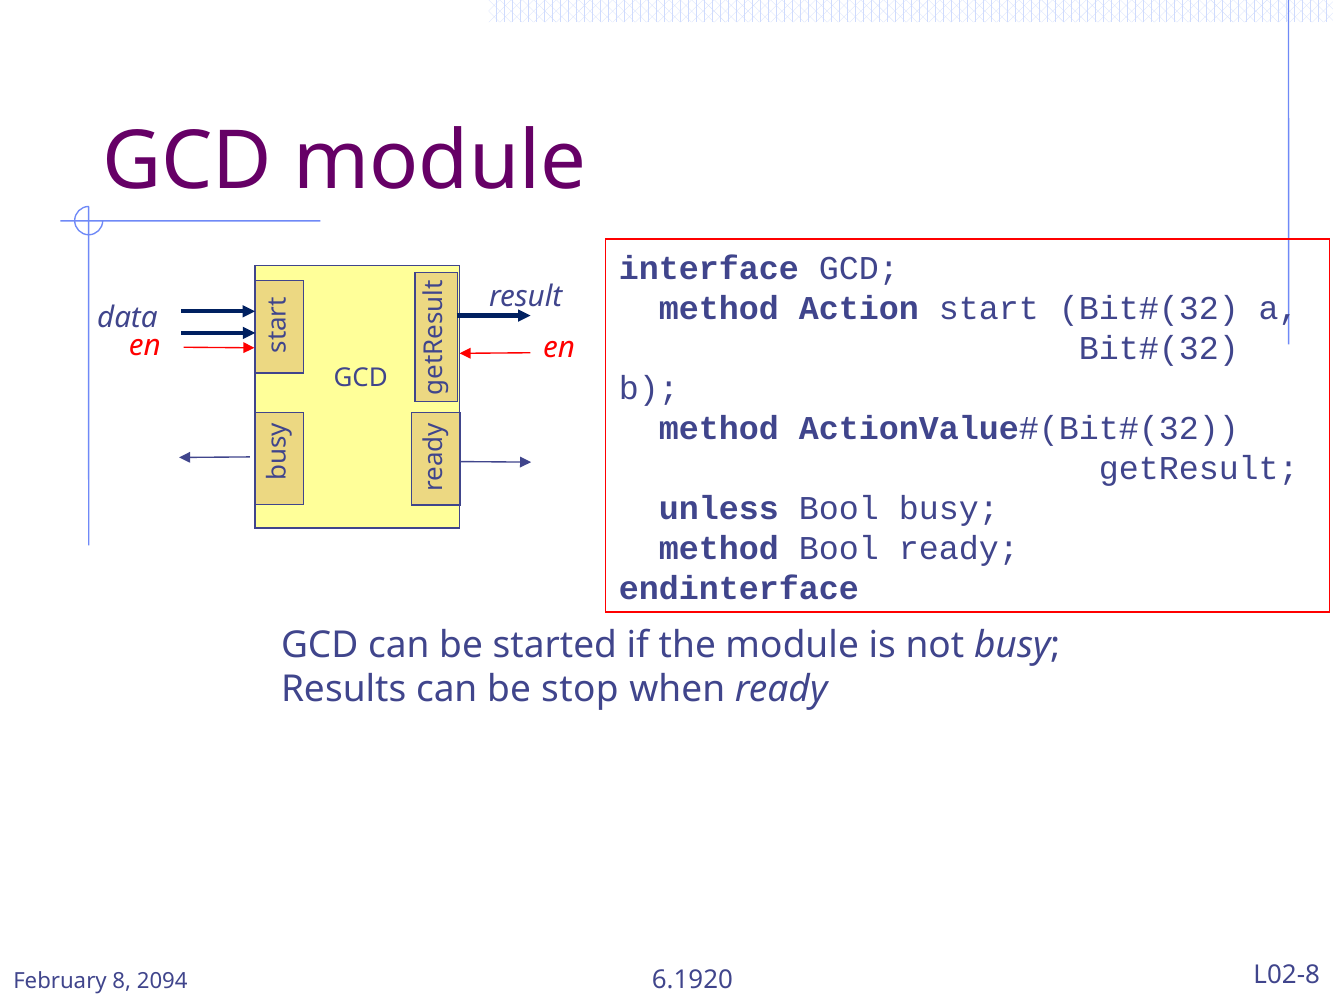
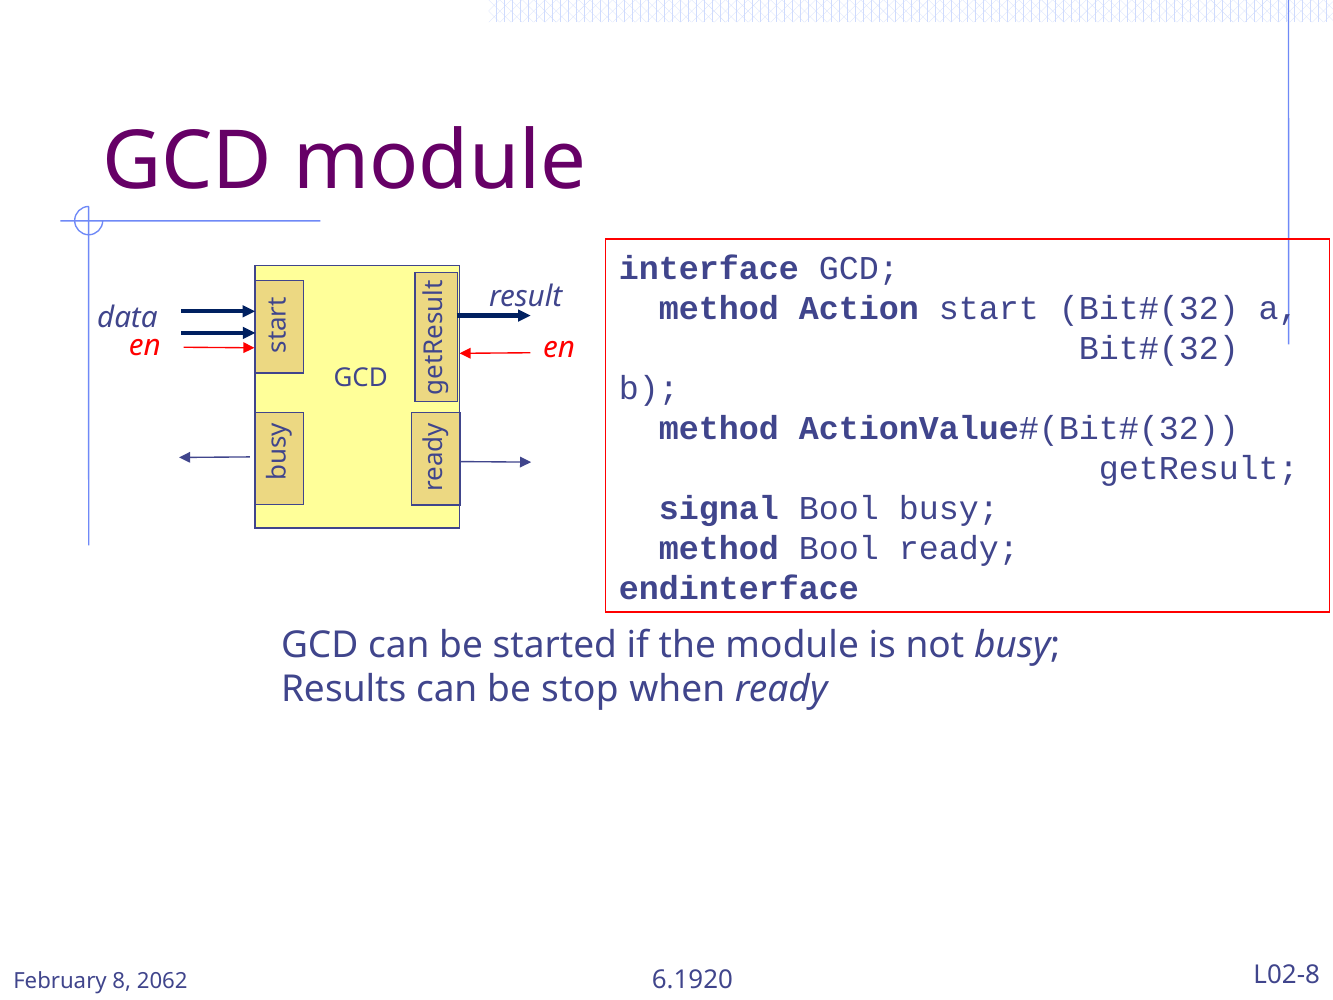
unless: unless -> signal
2094: 2094 -> 2062
